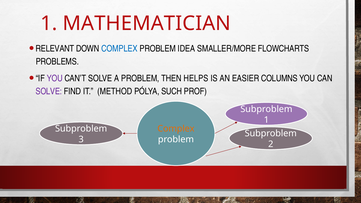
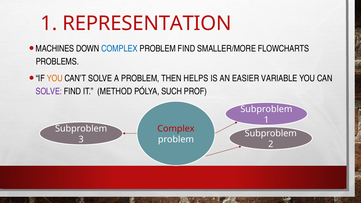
MATHEMATICIAN: MATHEMATICIAN -> REPRESENTATION
RELEVANT: RELEVANT -> MACHINES
PROBLEM IDEA: IDEA -> FIND
YOU at (55, 78) colour: purple -> orange
COLUMNS: COLUMNS -> VARIABLE
Complex at (176, 129) colour: orange -> red
